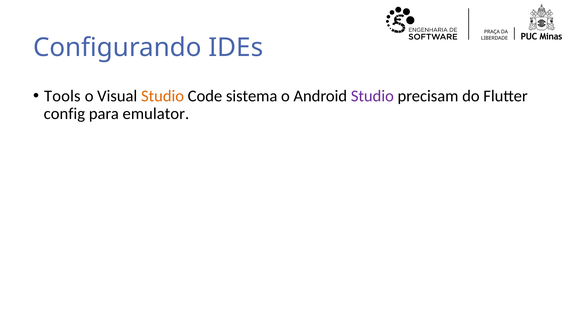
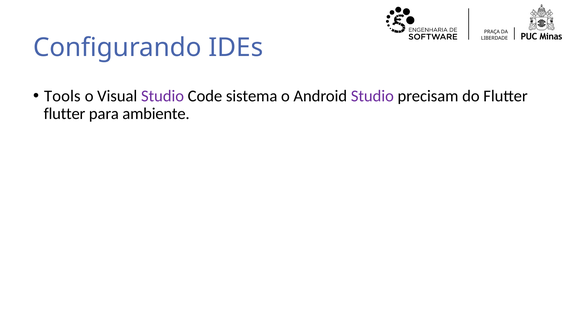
Studio at (163, 96) colour: orange -> purple
config at (64, 114): config -> flutter
emulator: emulator -> ambiente
